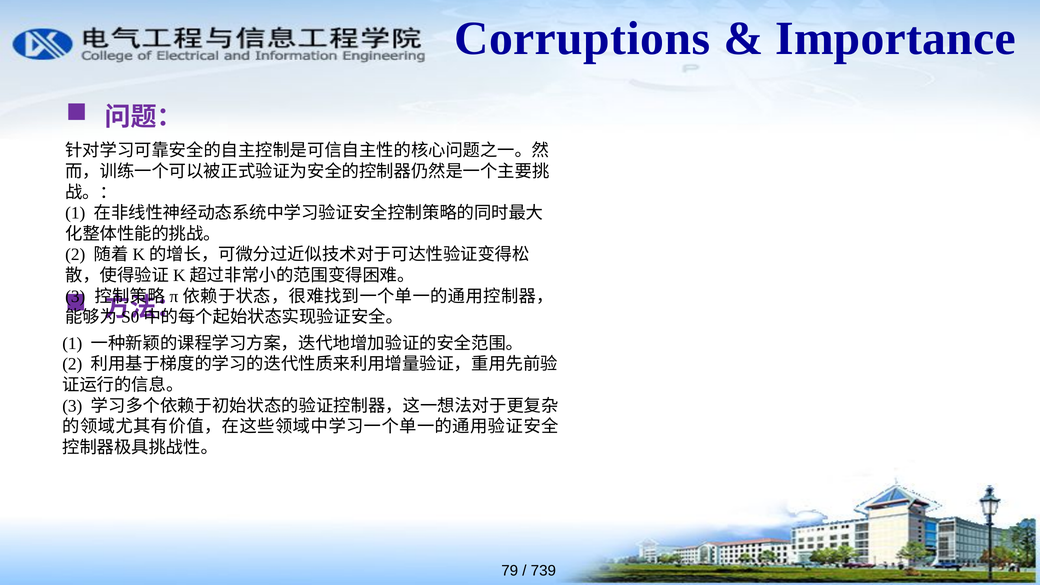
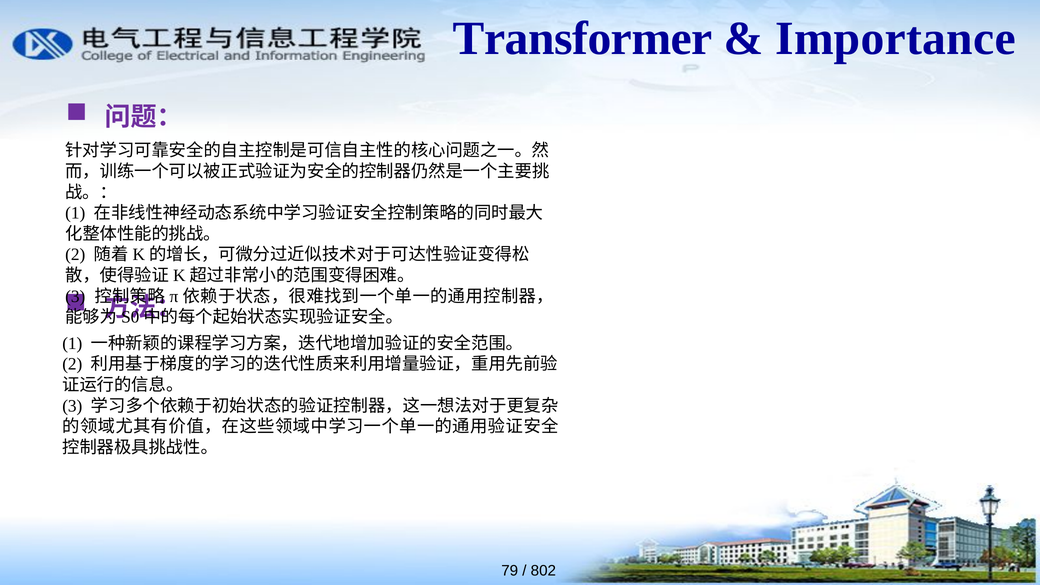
Corruptions: Corruptions -> Transformer
739: 739 -> 802
